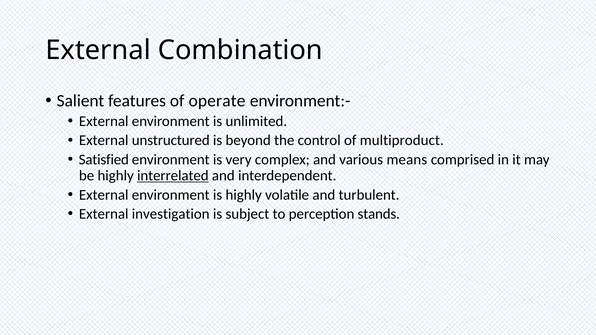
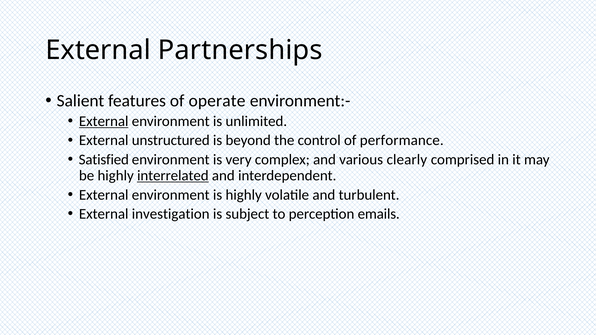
Combination: Combination -> Partnerships
External at (104, 121) underline: none -> present
multiproduct: multiproduct -> performance
means: means -> clearly
stands: stands -> emails
